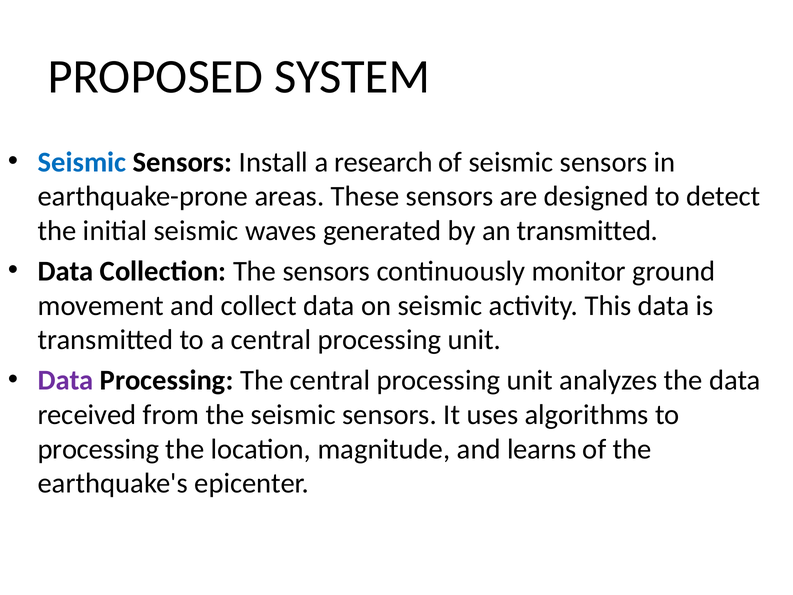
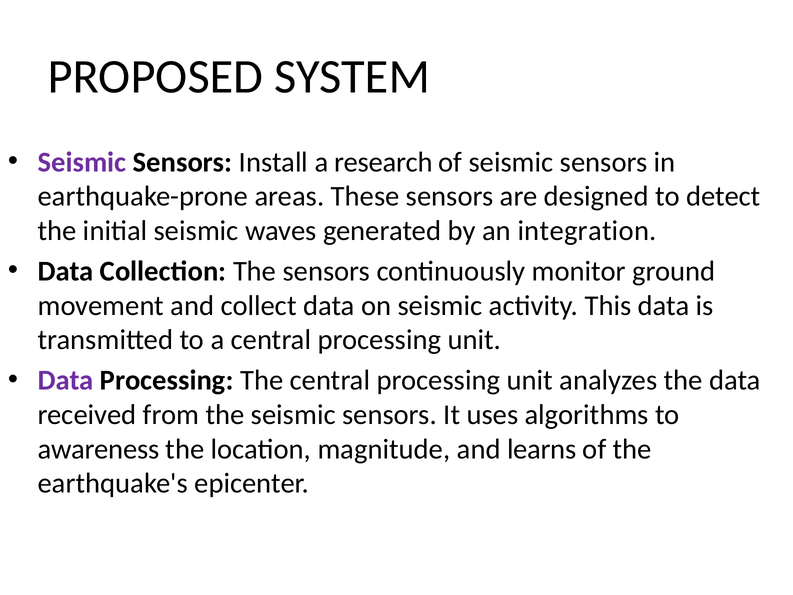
Seismic at (82, 162) colour: blue -> purple
an transmitted: transmitted -> integration
processing at (98, 449): processing -> awareness
